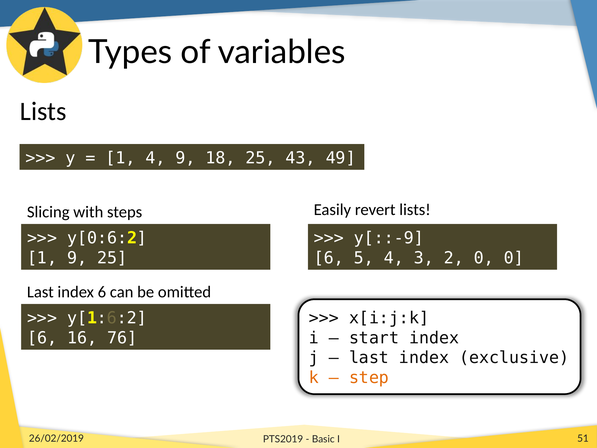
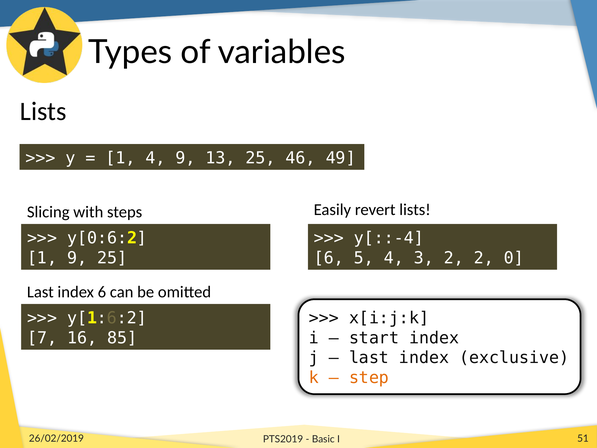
18: 18 -> 13
43: 43 -> 46
y[::-9: y[::-9 -> y[::-4
2 0: 0 -> 2
6 at (42, 338): 6 -> 7
76: 76 -> 85
